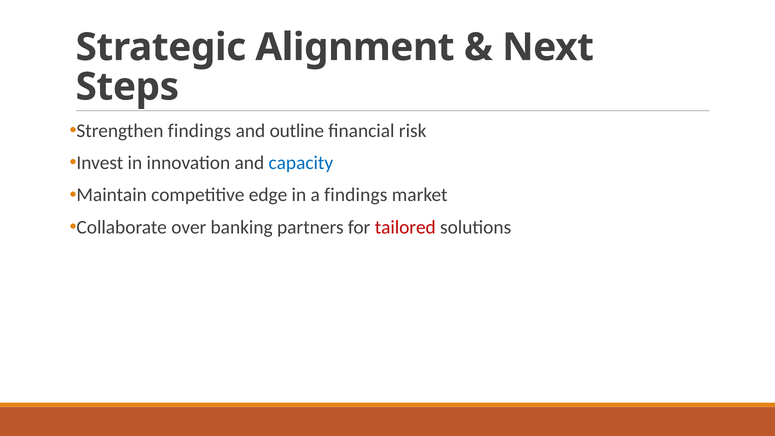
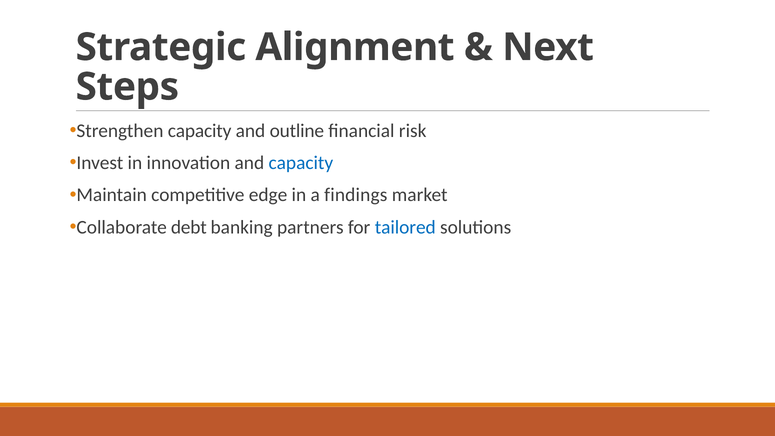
Strengthen findings: findings -> capacity
over: over -> debt
tailored colour: red -> blue
